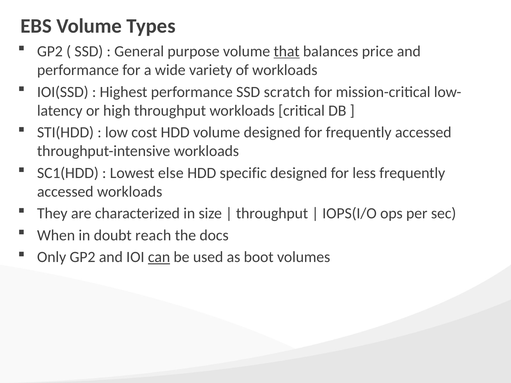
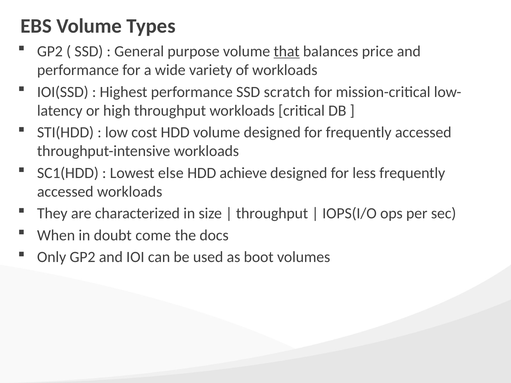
specific: specific -> achieve
reach: reach -> come
can underline: present -> none
